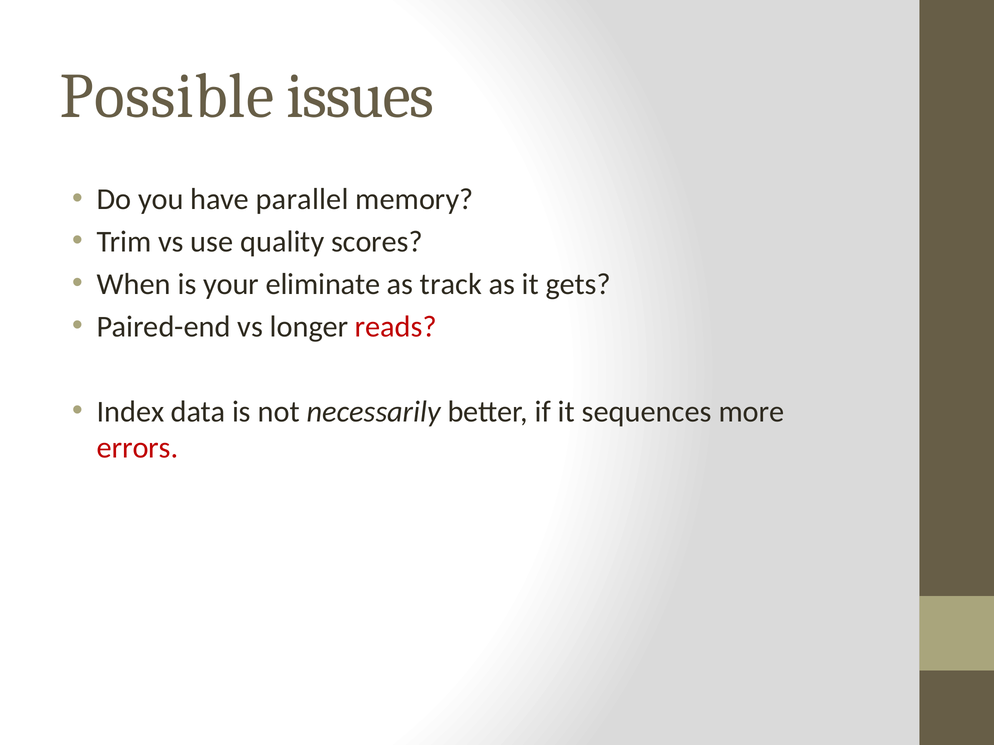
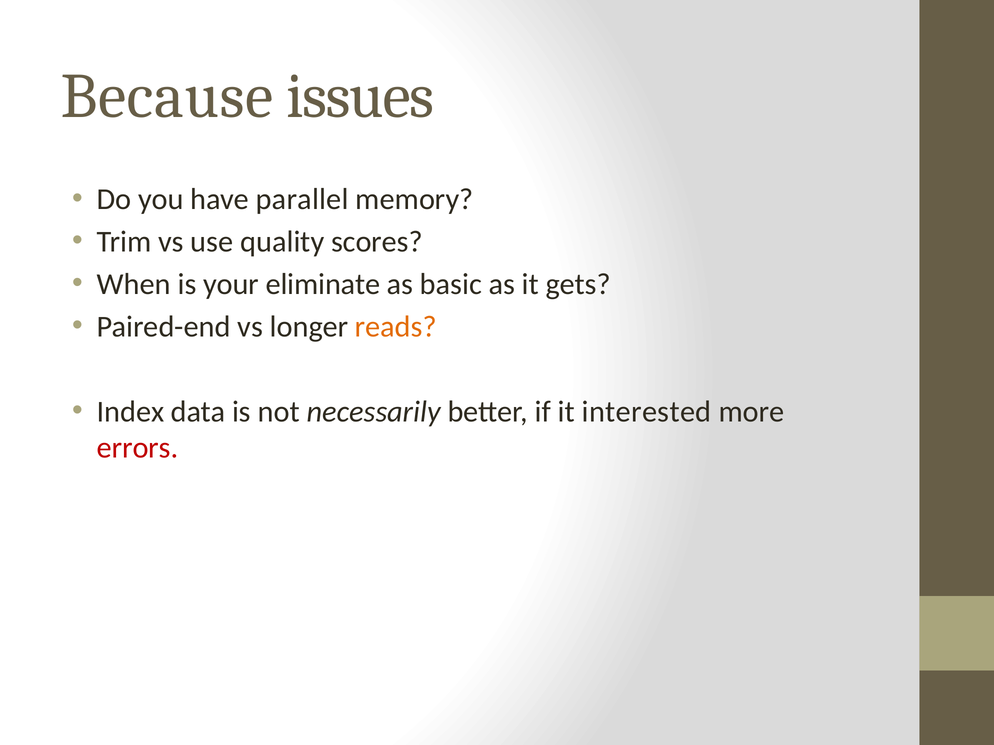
Possible: Possible -> Because
track: track -> basic
reads colour: red -> orange
sequences: sequences -> interested
